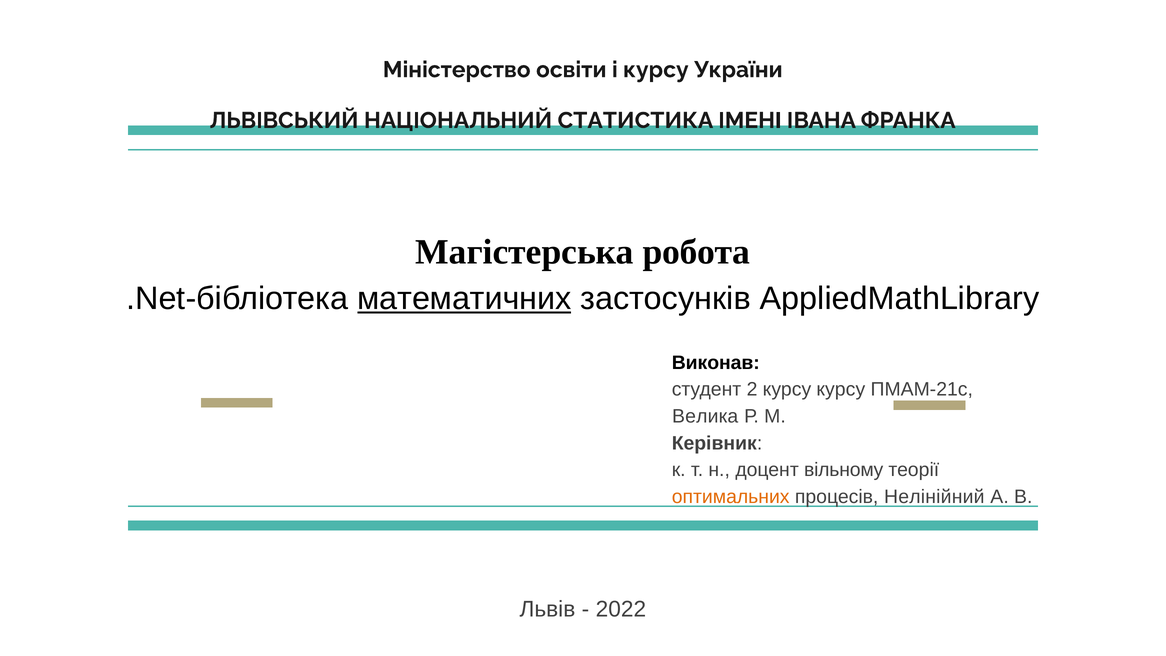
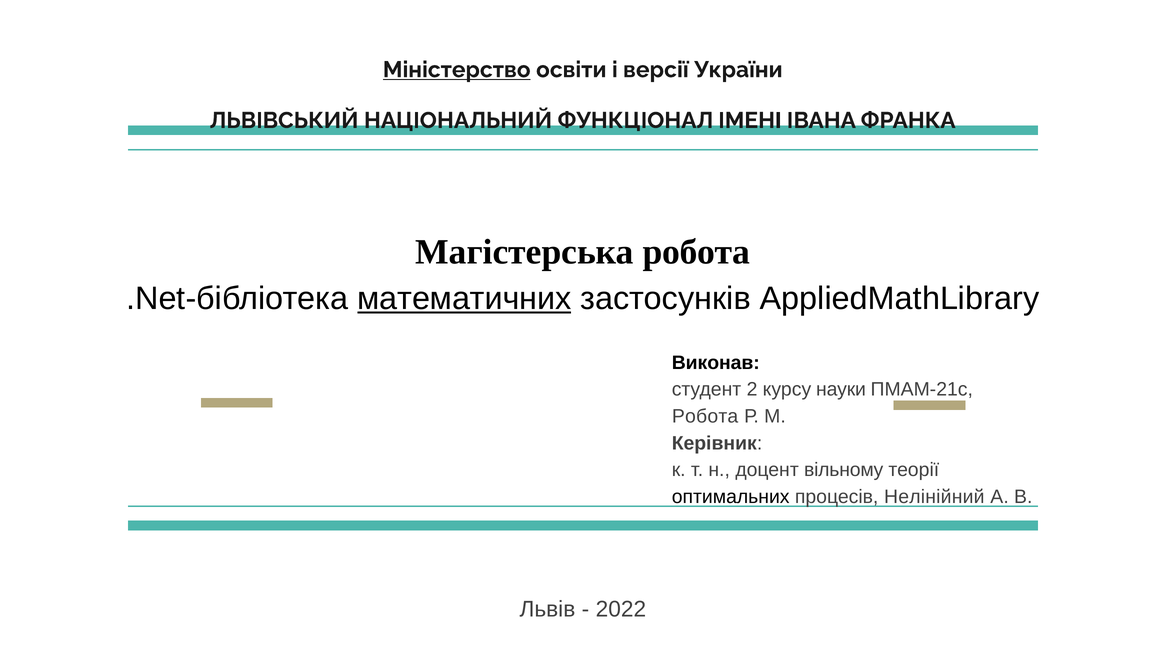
Міністерство underline: none -> present
і курсу: курсу -> версії
СТАТИСТИКА: СТАТИСТИКА -> ФУНКЦІОНАЛ
курсу курсу: курсу -> науки
Велика at (705, 416): Велика -> Робота
оптимальних colour: orange -> black
